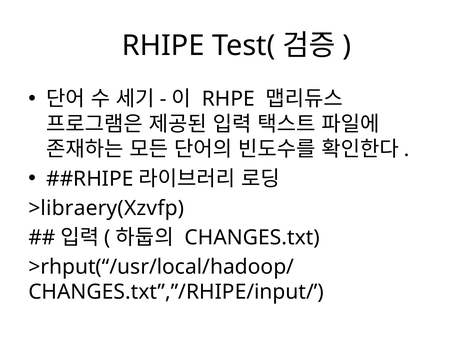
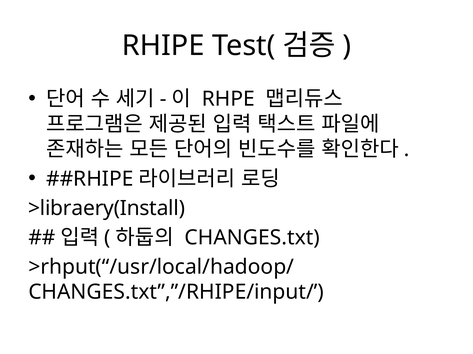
>libraery(Xzvfp: >libraery(Xzvfp -> >libraery(Install
